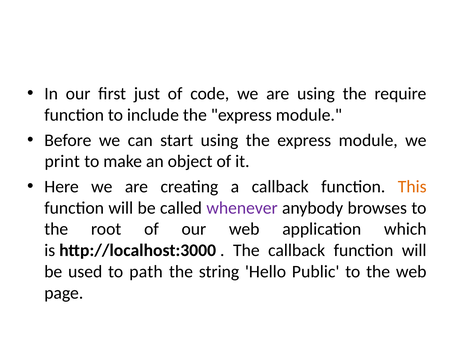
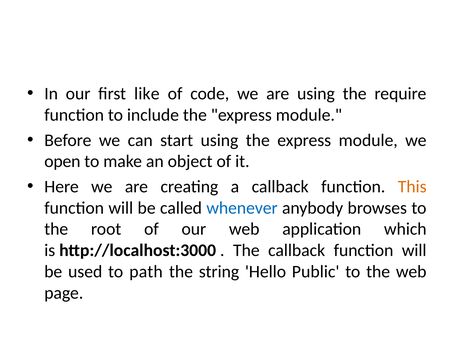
just: just -> like
print: print -> open
whenever colour: purple -> blue
